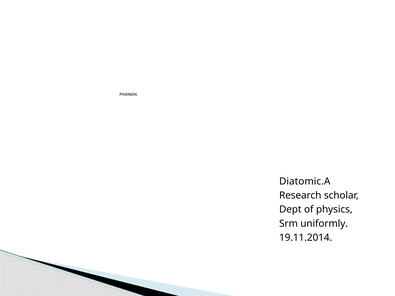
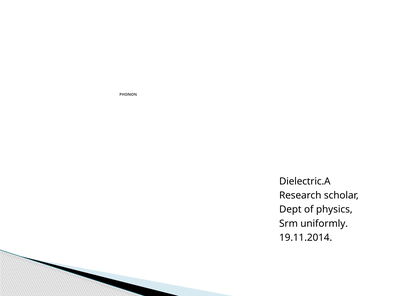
Diatomic.A: Diatomic.A -> Dielectric.A
